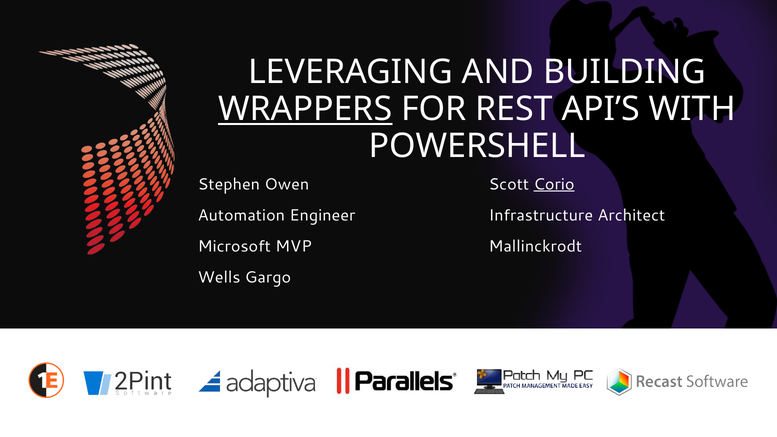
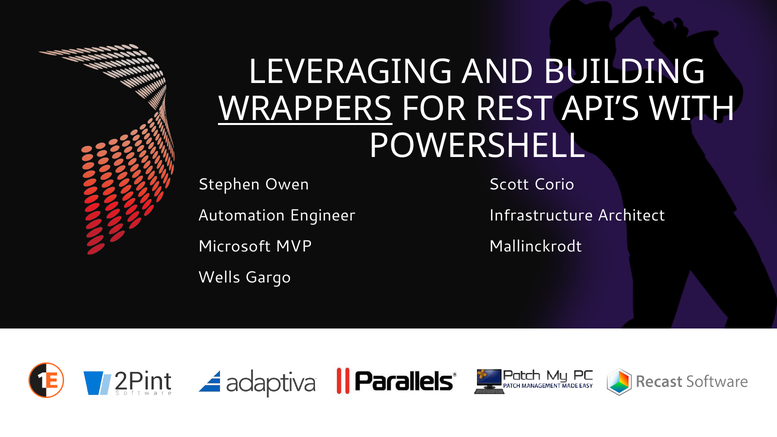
Corio underline: present -> none
